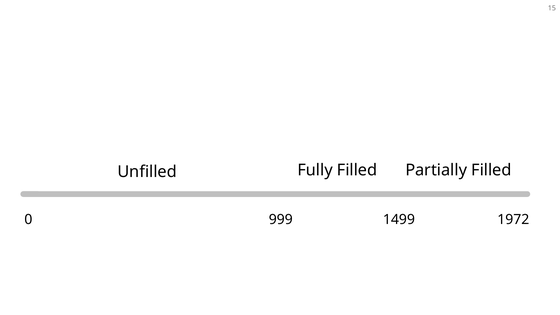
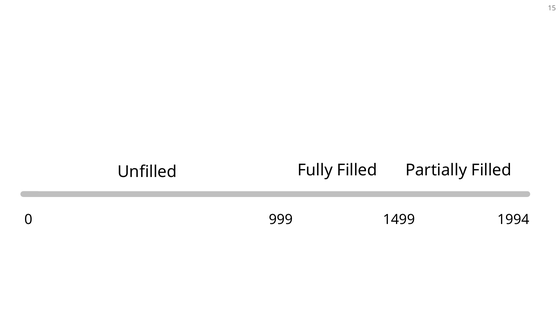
1972: 1972 -> 1994
